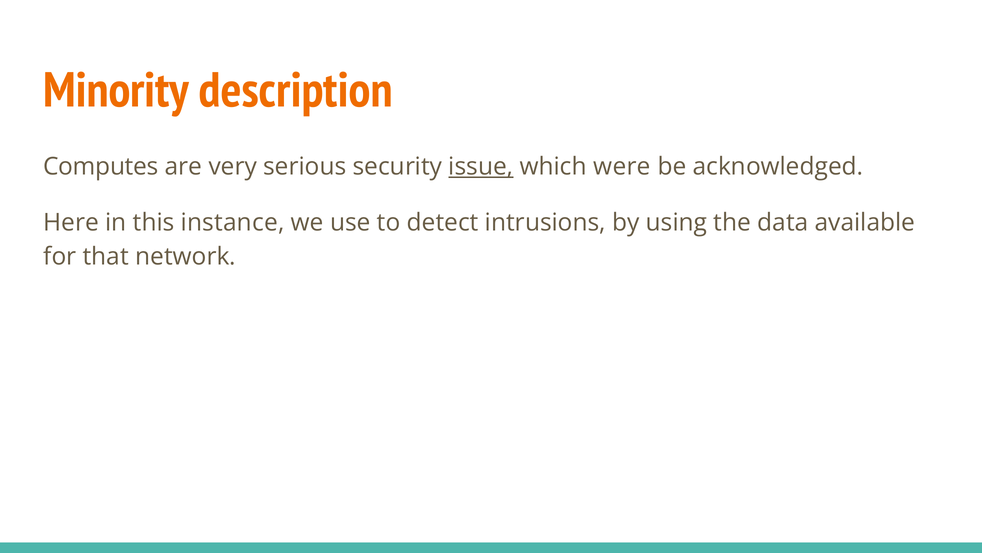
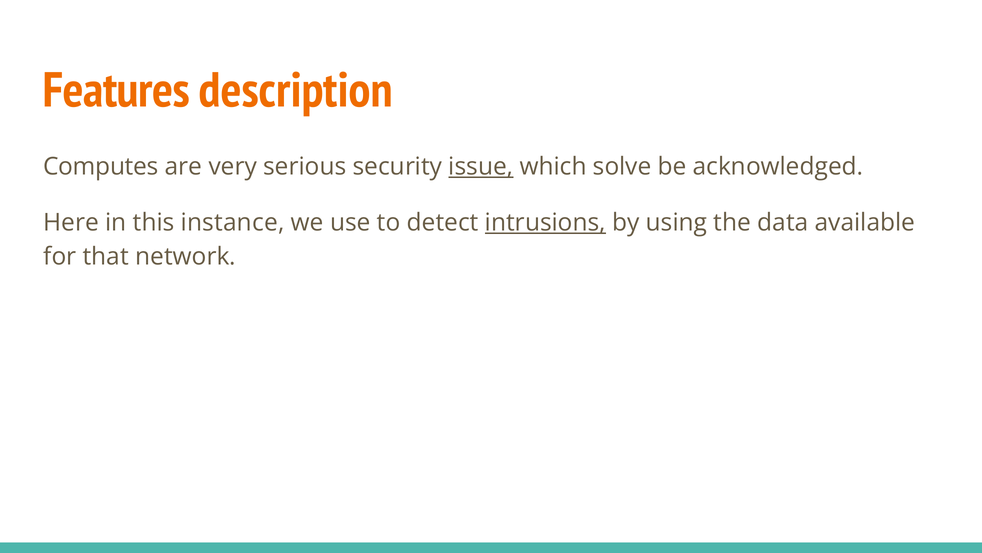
Minority: Minority -> Features
were: were -> solve
intrusions underline: none -> present
